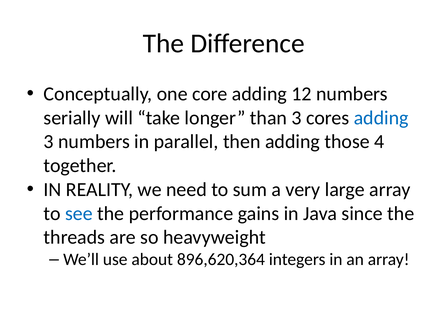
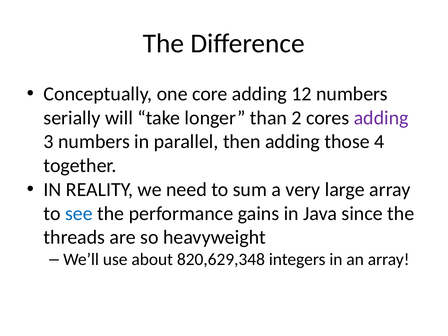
than 3: 3 -> 2
adding at (381, 118) colour: blue -> purple
896,620,364: 896,620,364 -> 820,629,348
